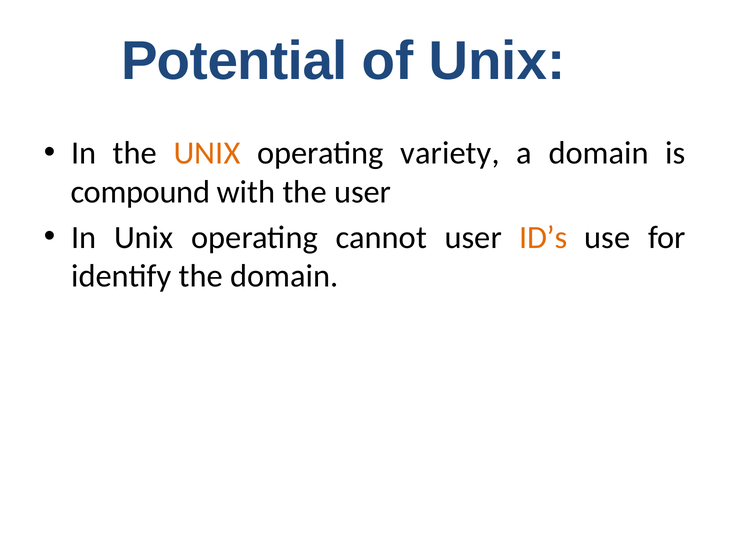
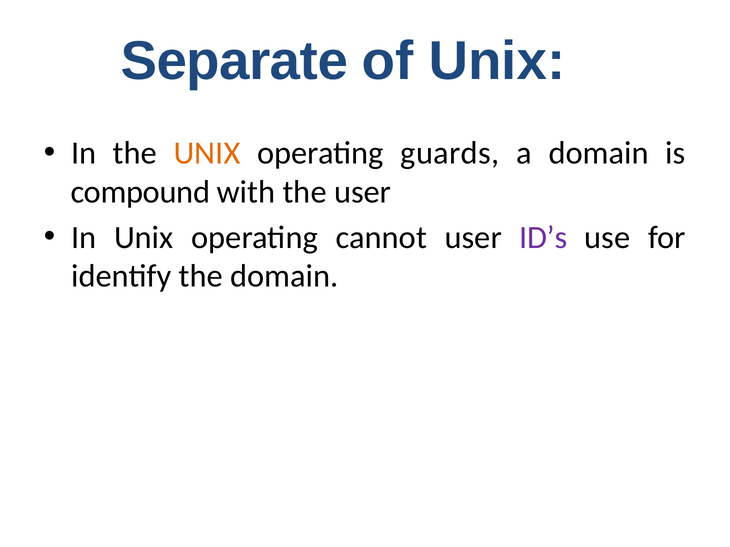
Potential: Potential -> Separate
variety: variety -> guards
ID’s colour: orange -> purple
